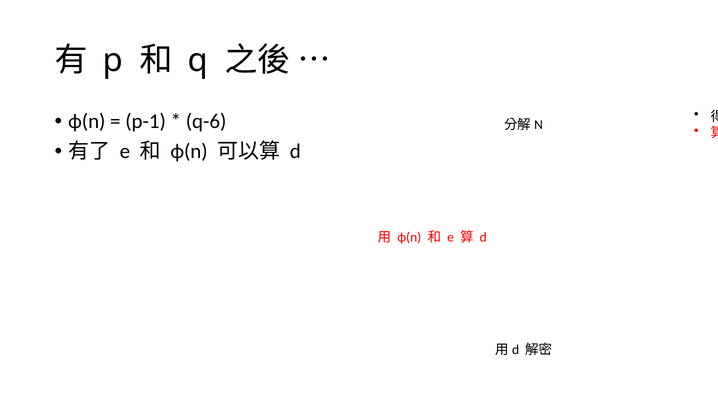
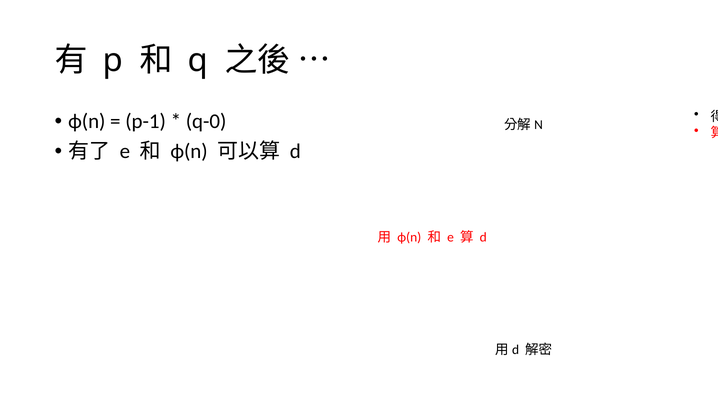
q-6: q-6 -> q-0
